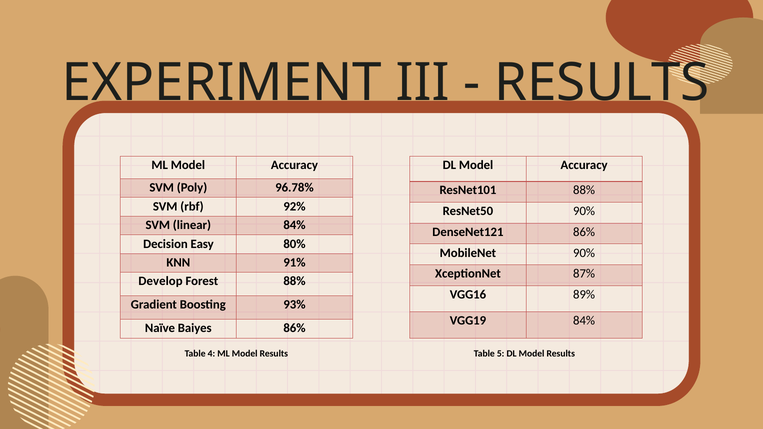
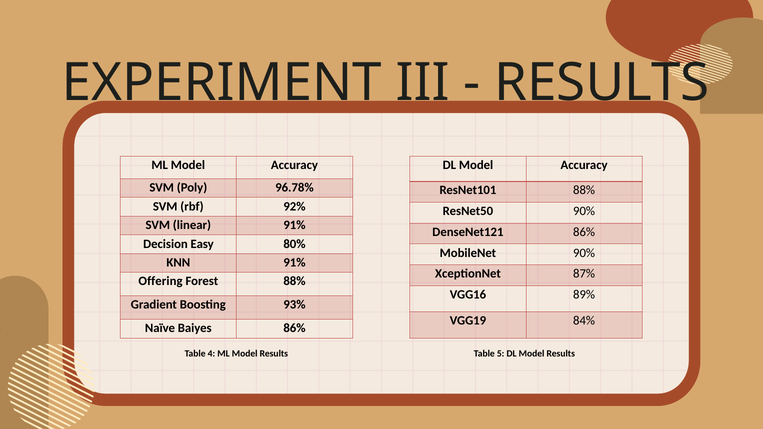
linear 84%: 84% -> 91%
Develop: Develop -> Offering
